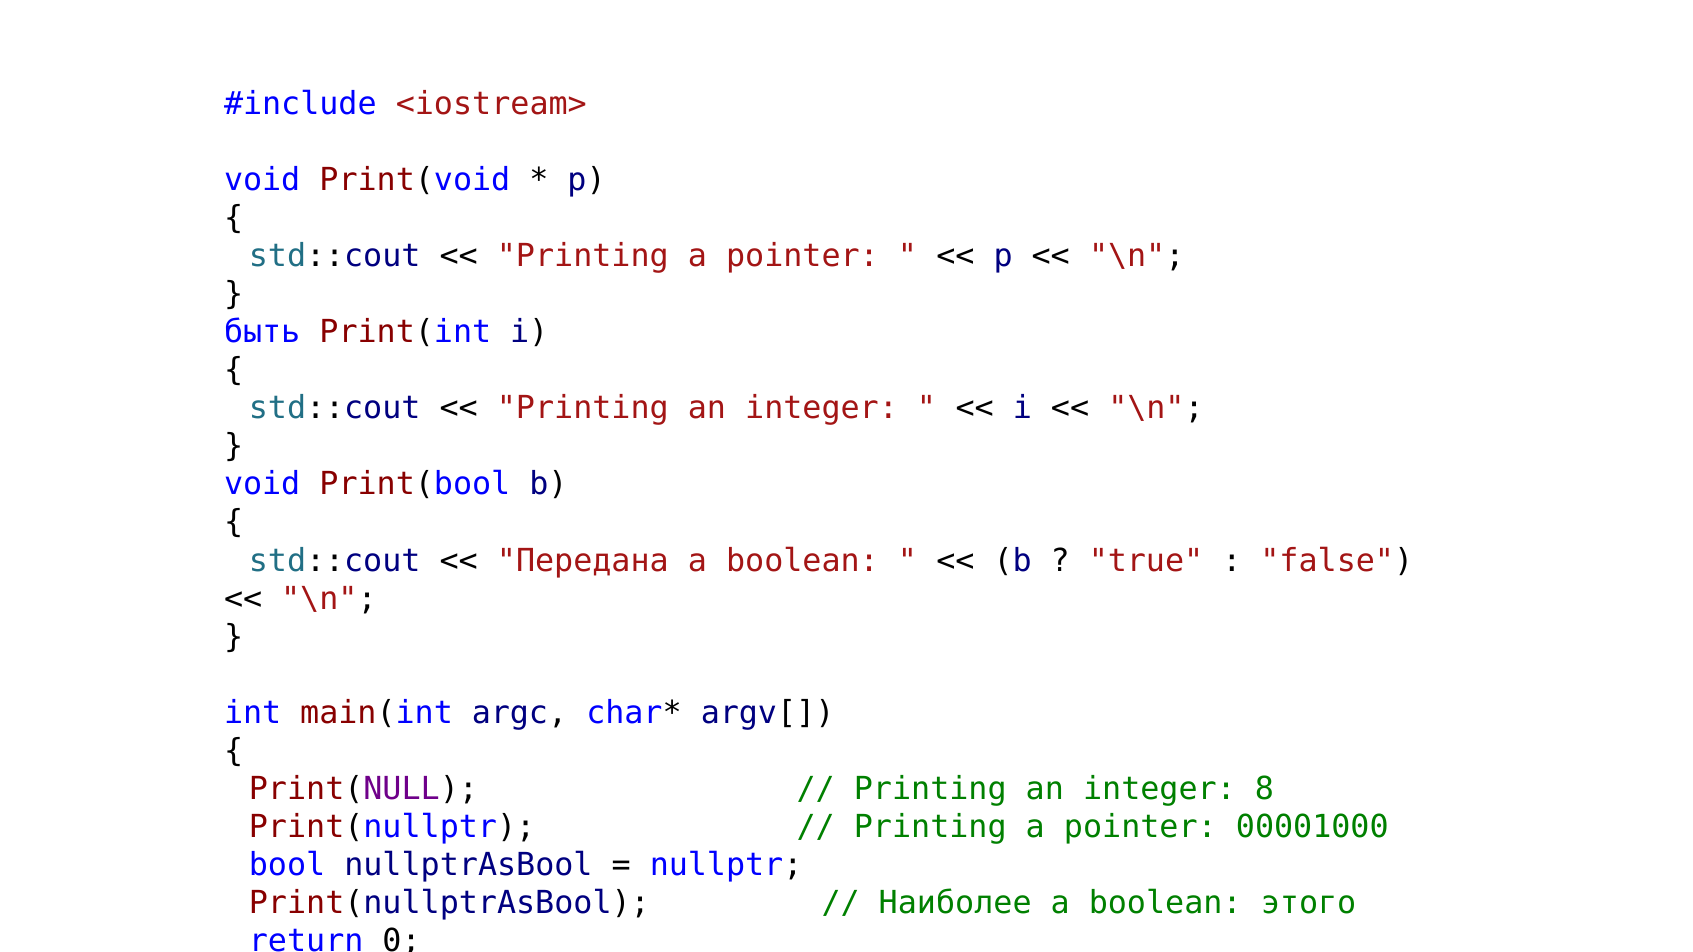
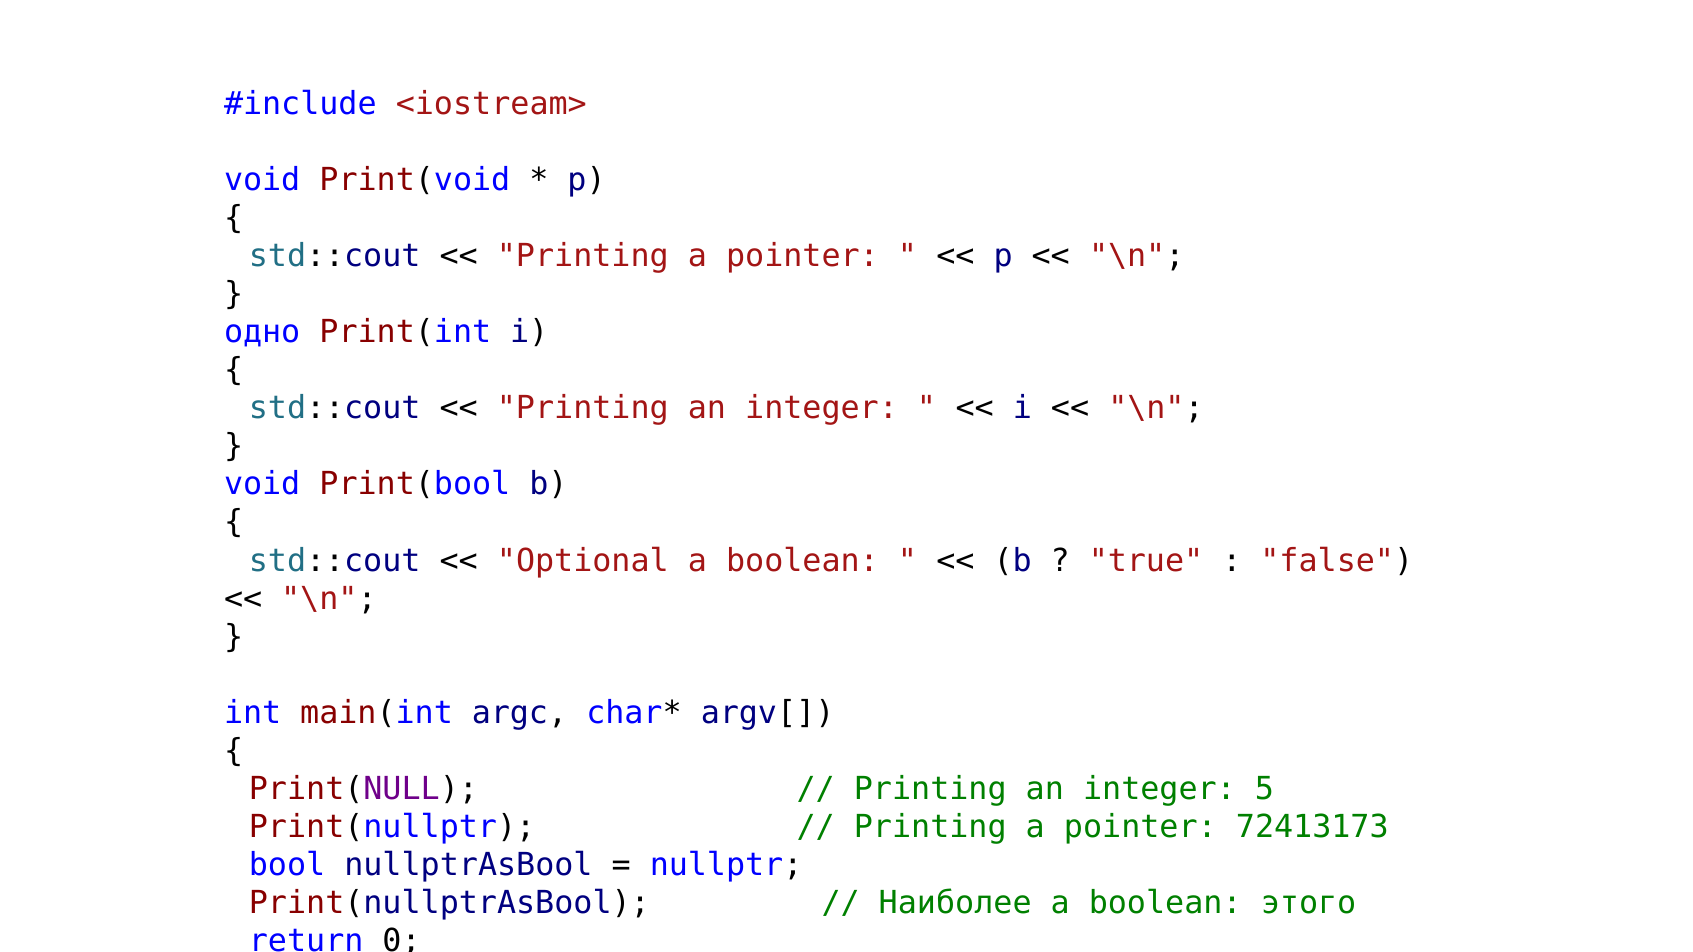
быть: быть -> одно
Передана: Передана -> Optional
8: 8 -> 5
00001000: 00001000 -> 72413173
